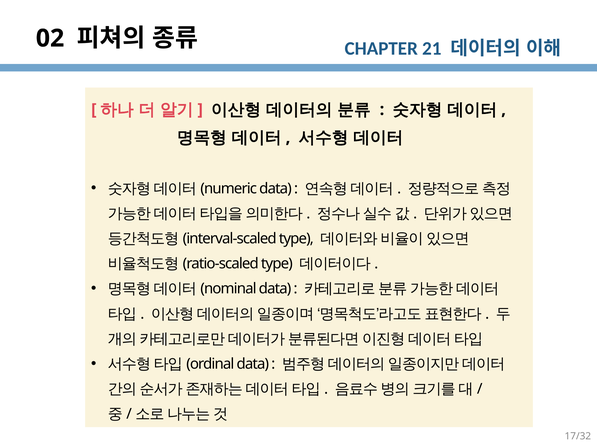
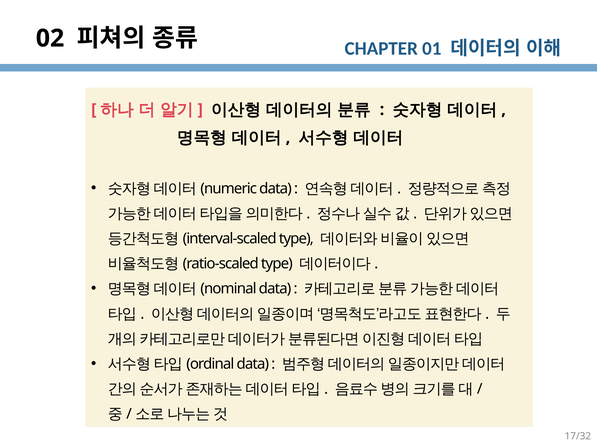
21: 21 -> 01
